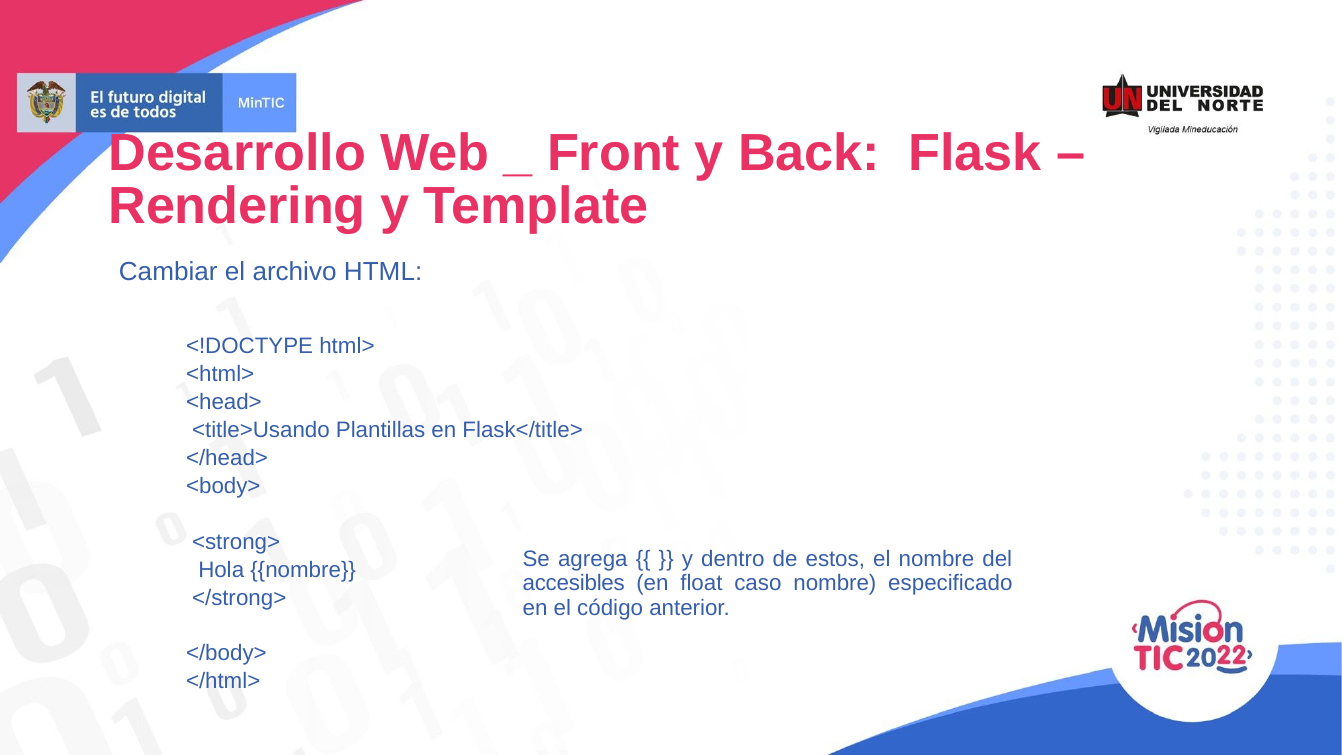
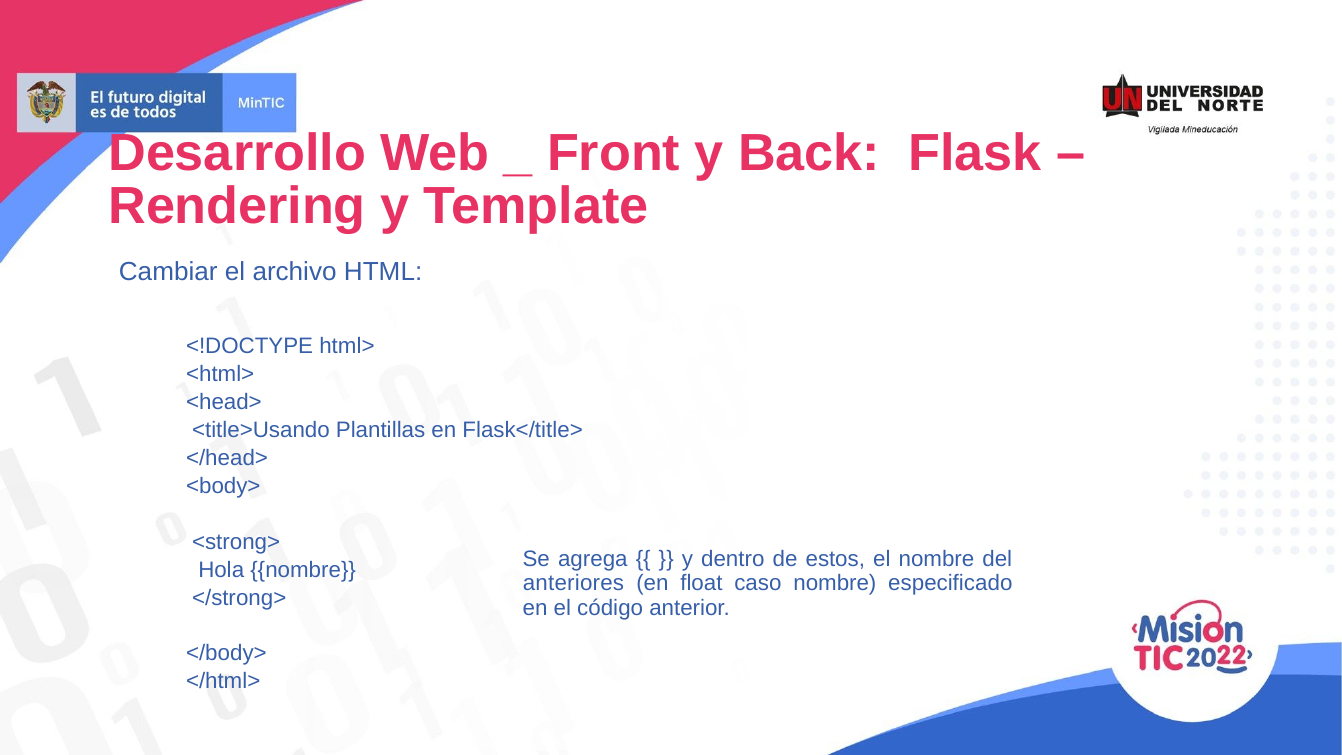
accesibles: accesibles -> anteriores
